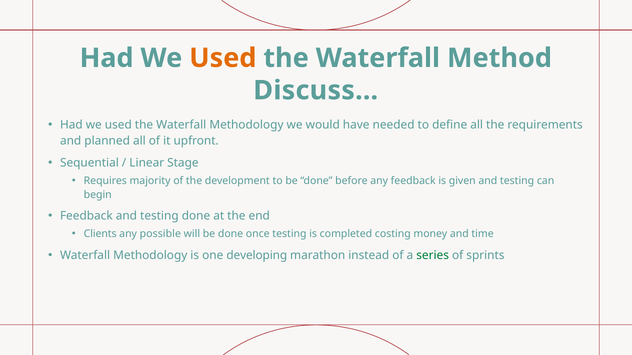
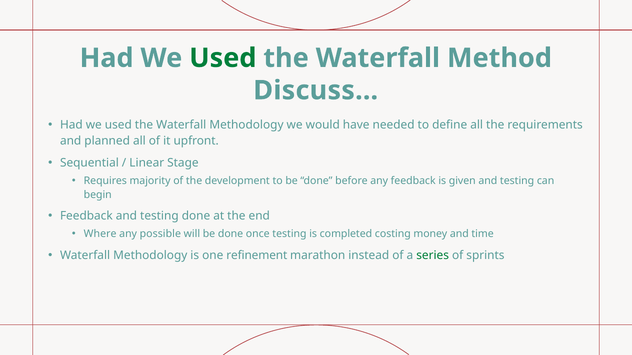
Used at (223, 58) colour: orange -> green
Clients: Clients -> Where
developing: developing -> refinement
